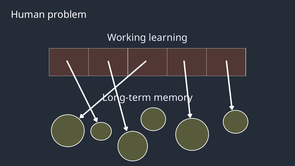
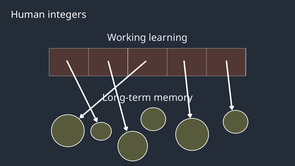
problem: problem -> integers
